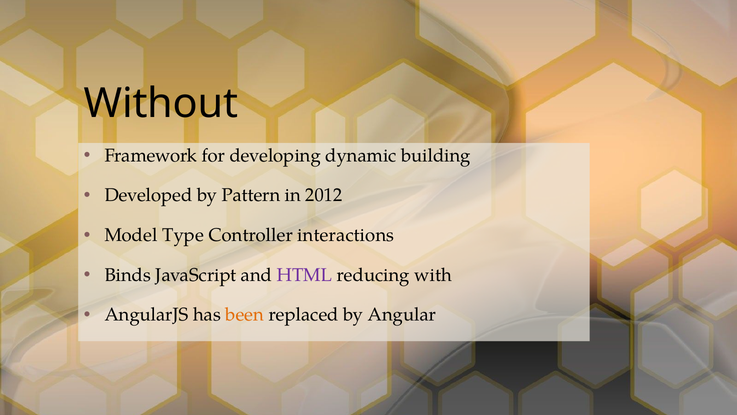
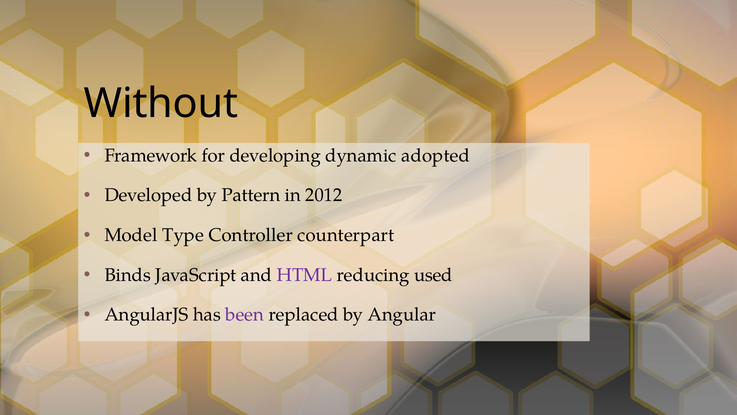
building: building -> adopted
interactions: interactions -> counterpart
with: with -> used
been colour: orange -> purple
